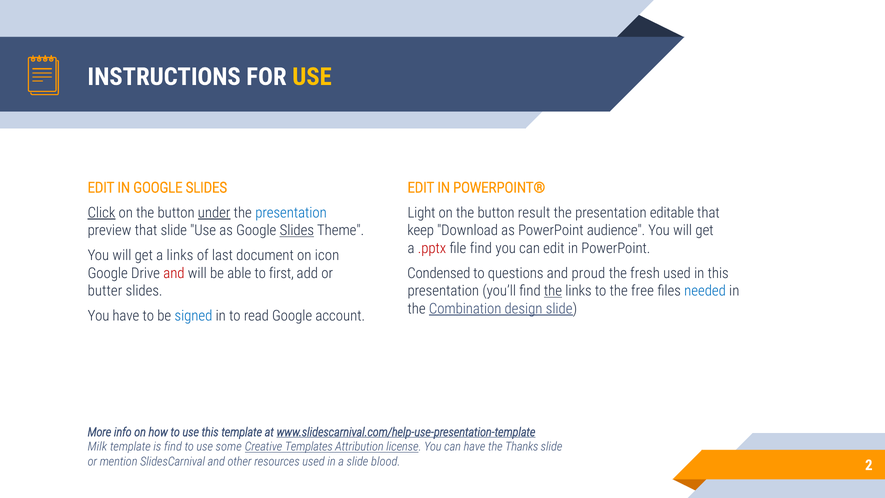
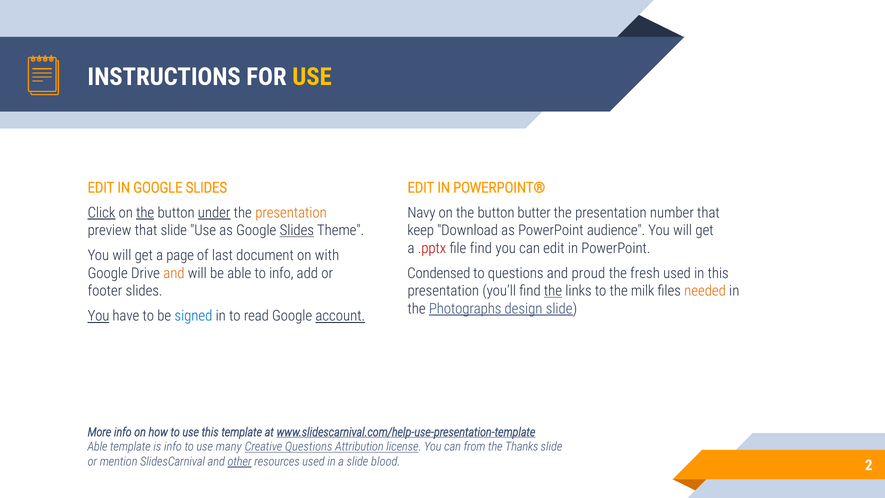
the at (145, 213) underline: none -> present
presentation at (291, 213) colour: blue -> orange
Light: Light -> Navy
result: result -> butter
editable: editable -> number
a links: links -> page
icon: icon -> with
and at (174, 273) colour: red -> orange
to first: first -> info
butter: butter -> footer
free: free -> milk
needed colour: blue -> orange
Combination: Combination -> Photographs
You at (98, 316) underline: none -> present
account underline: none -> present
Milk at (97, 447): Milk -> Able
is find: find -> info
some: some -> many
Creative Templates: Templates -> Questions
can have: have -> from
other underline: none -> present
